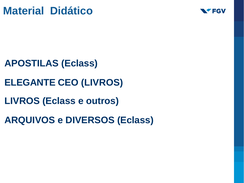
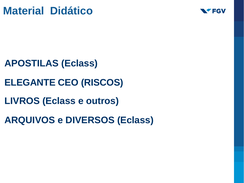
CEO LIVROS: LIVROS -> RISCOS
